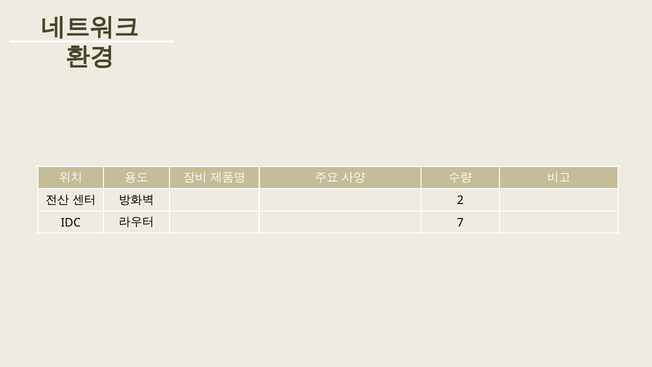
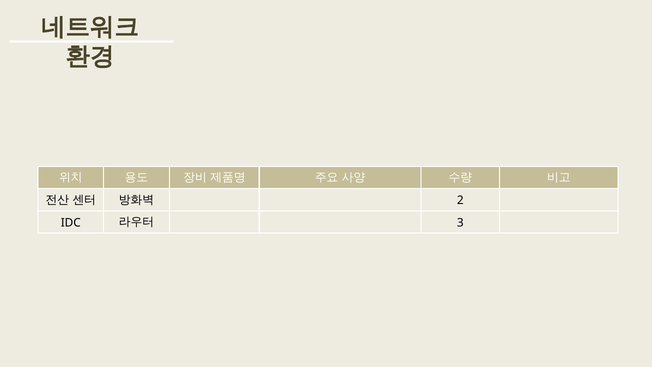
7: 7 -> 3
